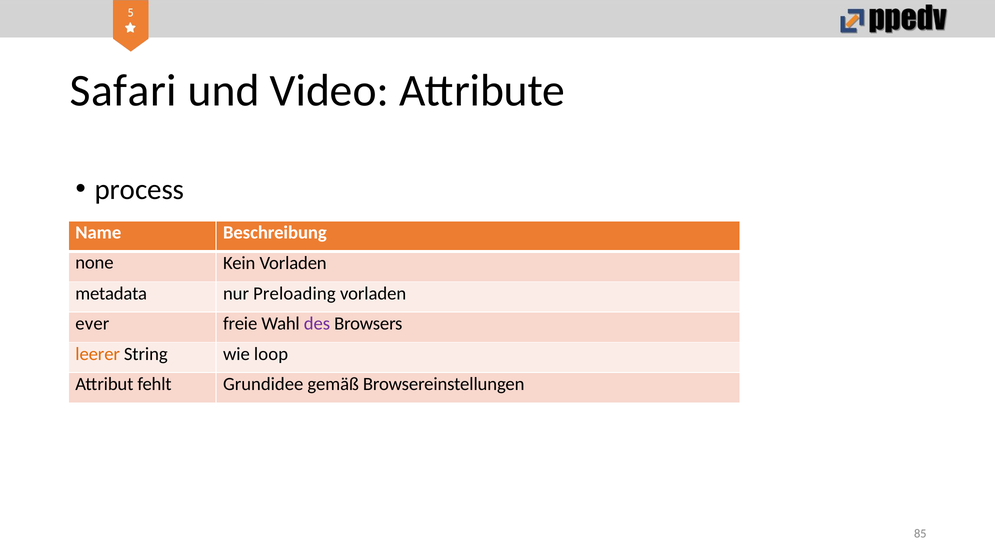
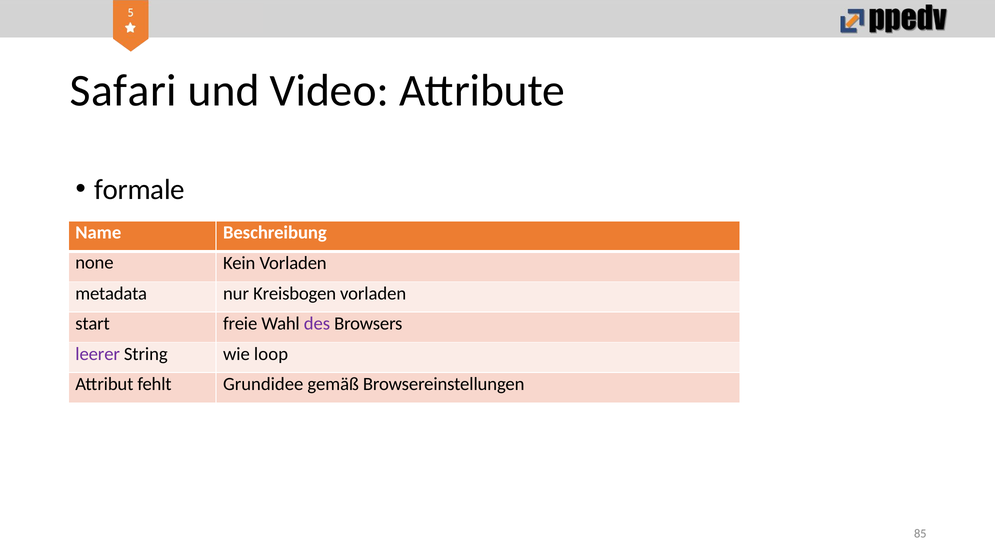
process: process -> formale
Preloading: Preloading -> Kreisbogen
ever: ever -> start
leerer colour: orange -> purple
